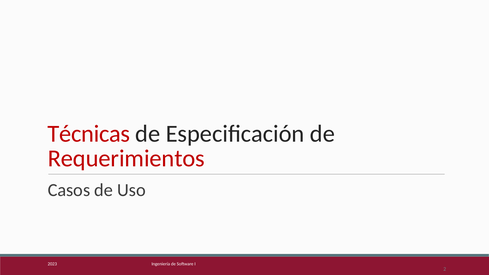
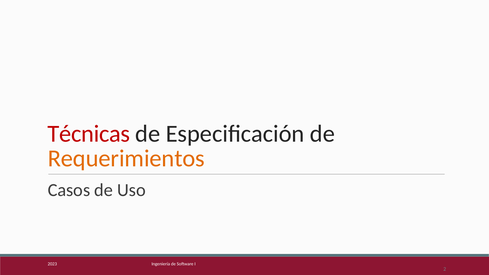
Requerimientos colour: red -> orange
